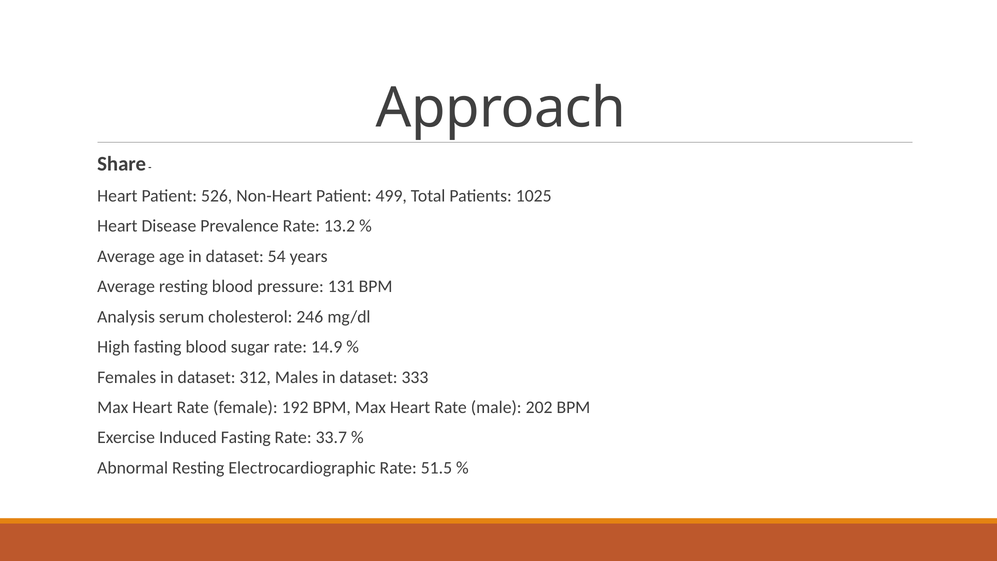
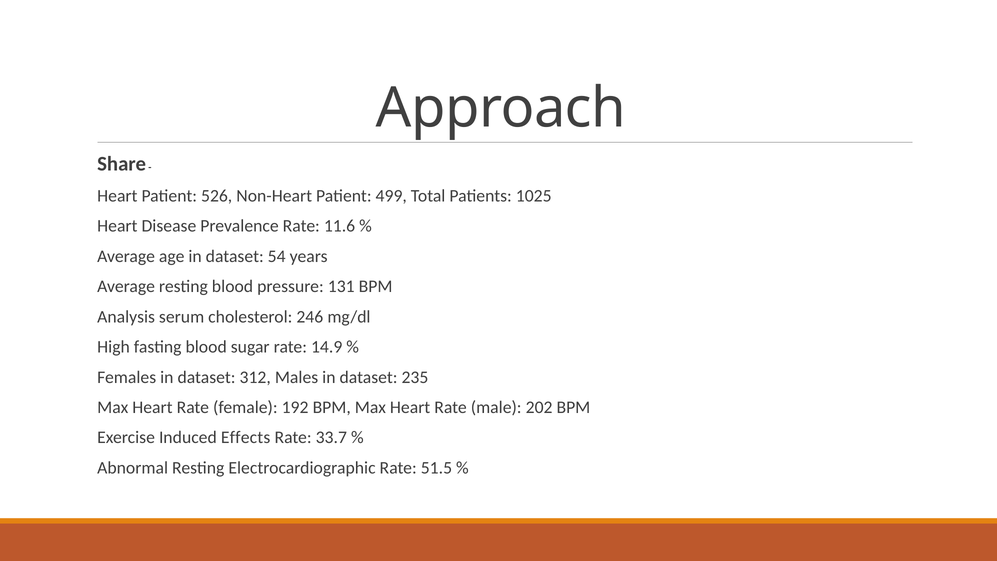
13.2: 13.2 -> 11.6
333: 333 -> 235
Induced Fasting: Fasting -> Effects
